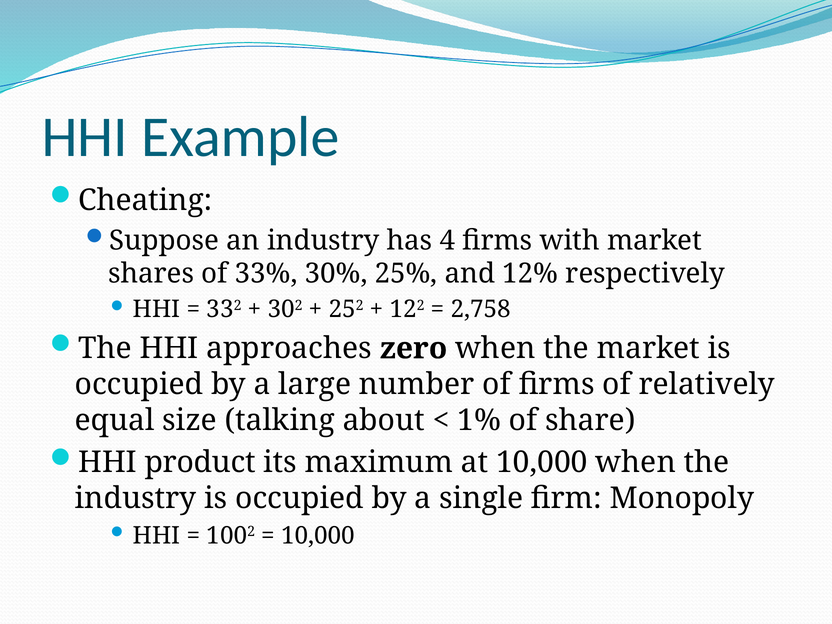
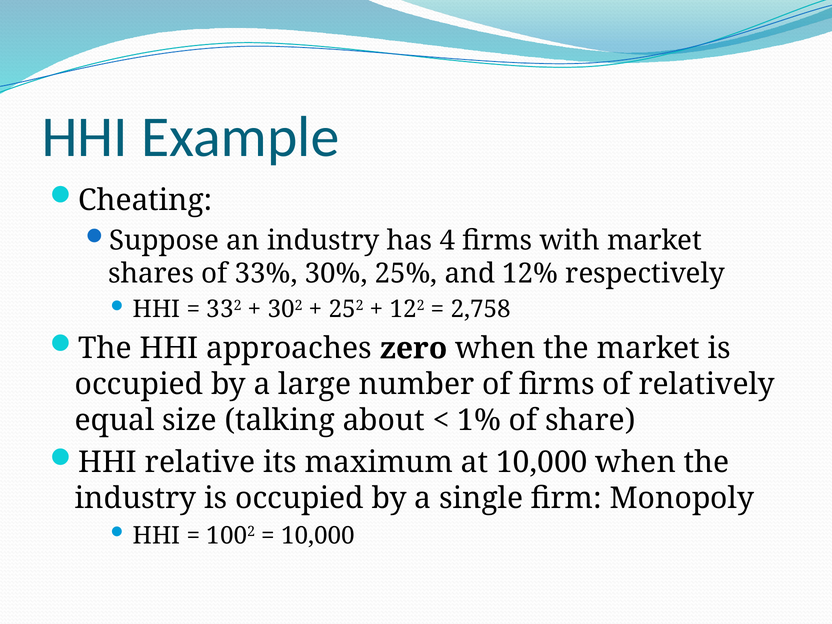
product: product -> relative
